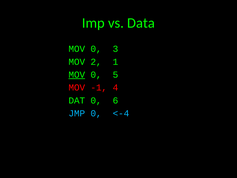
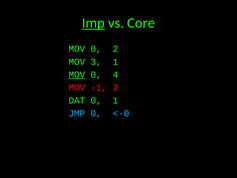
Imp underline: none -> present
Data: Data -> Core
0 3: 3 -> 2
2: 2 -> 3
5: 5 -> 4
-1 4: 4 -> 2
0 6: 6 -> 1
<-4: <-4 -> <-0
